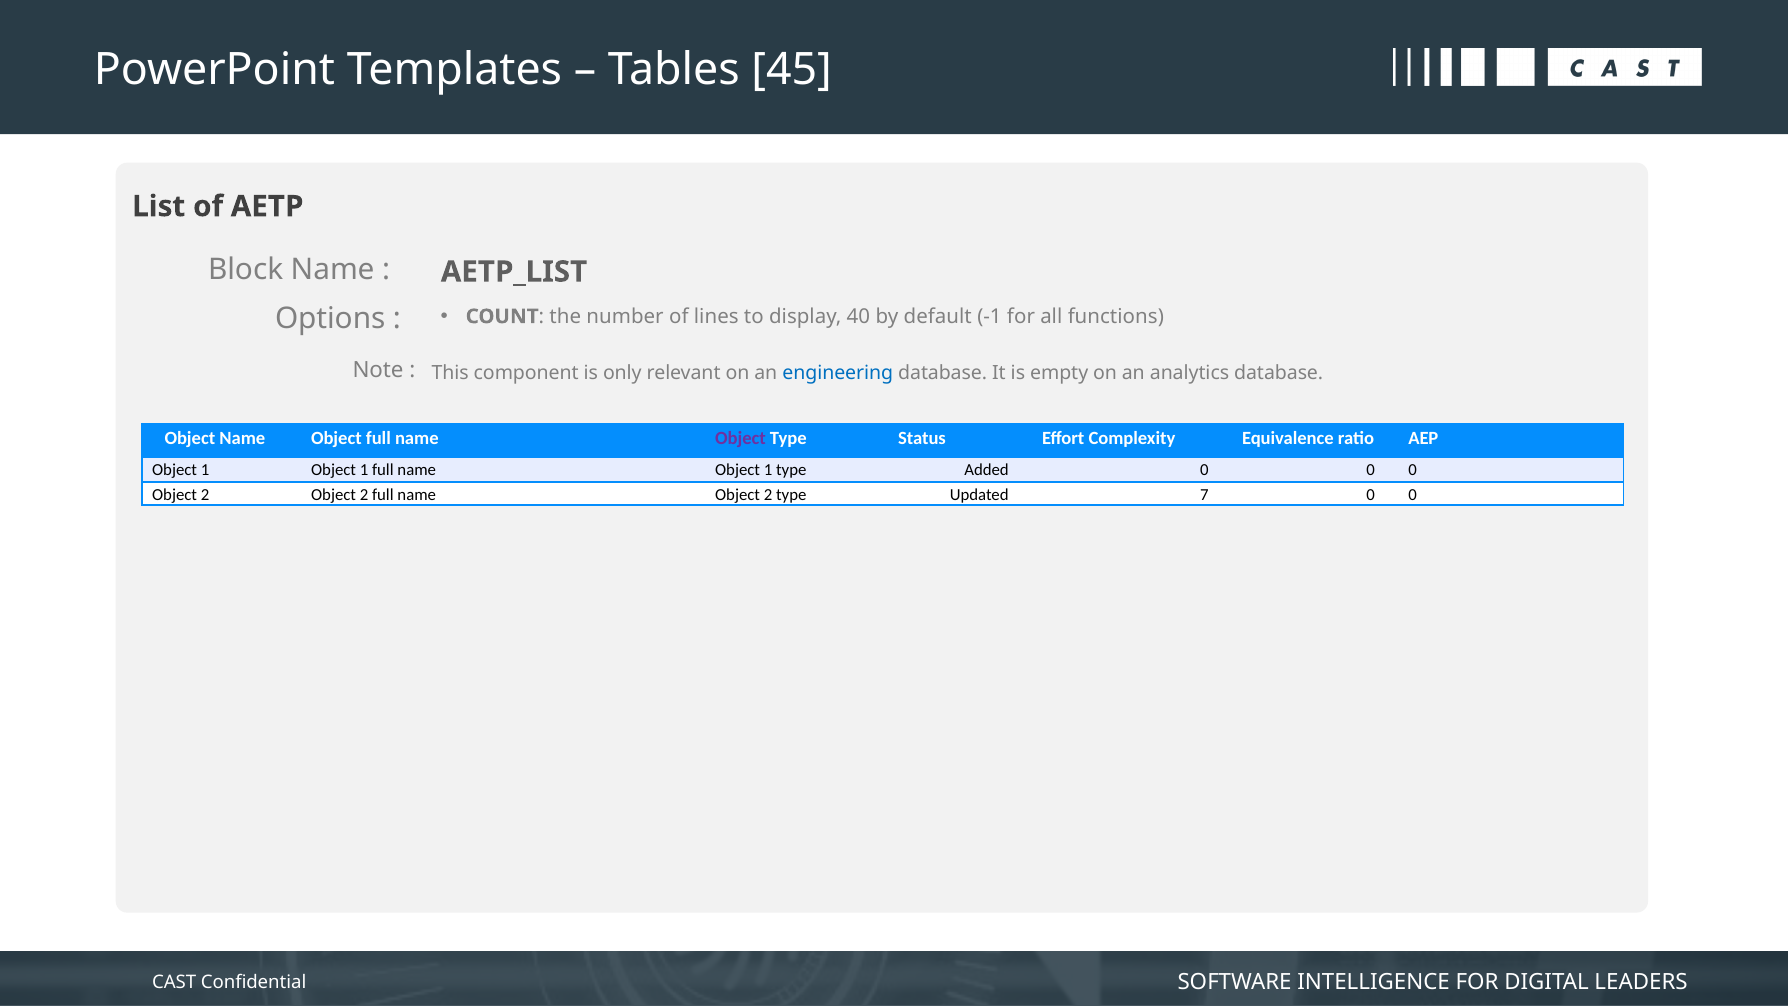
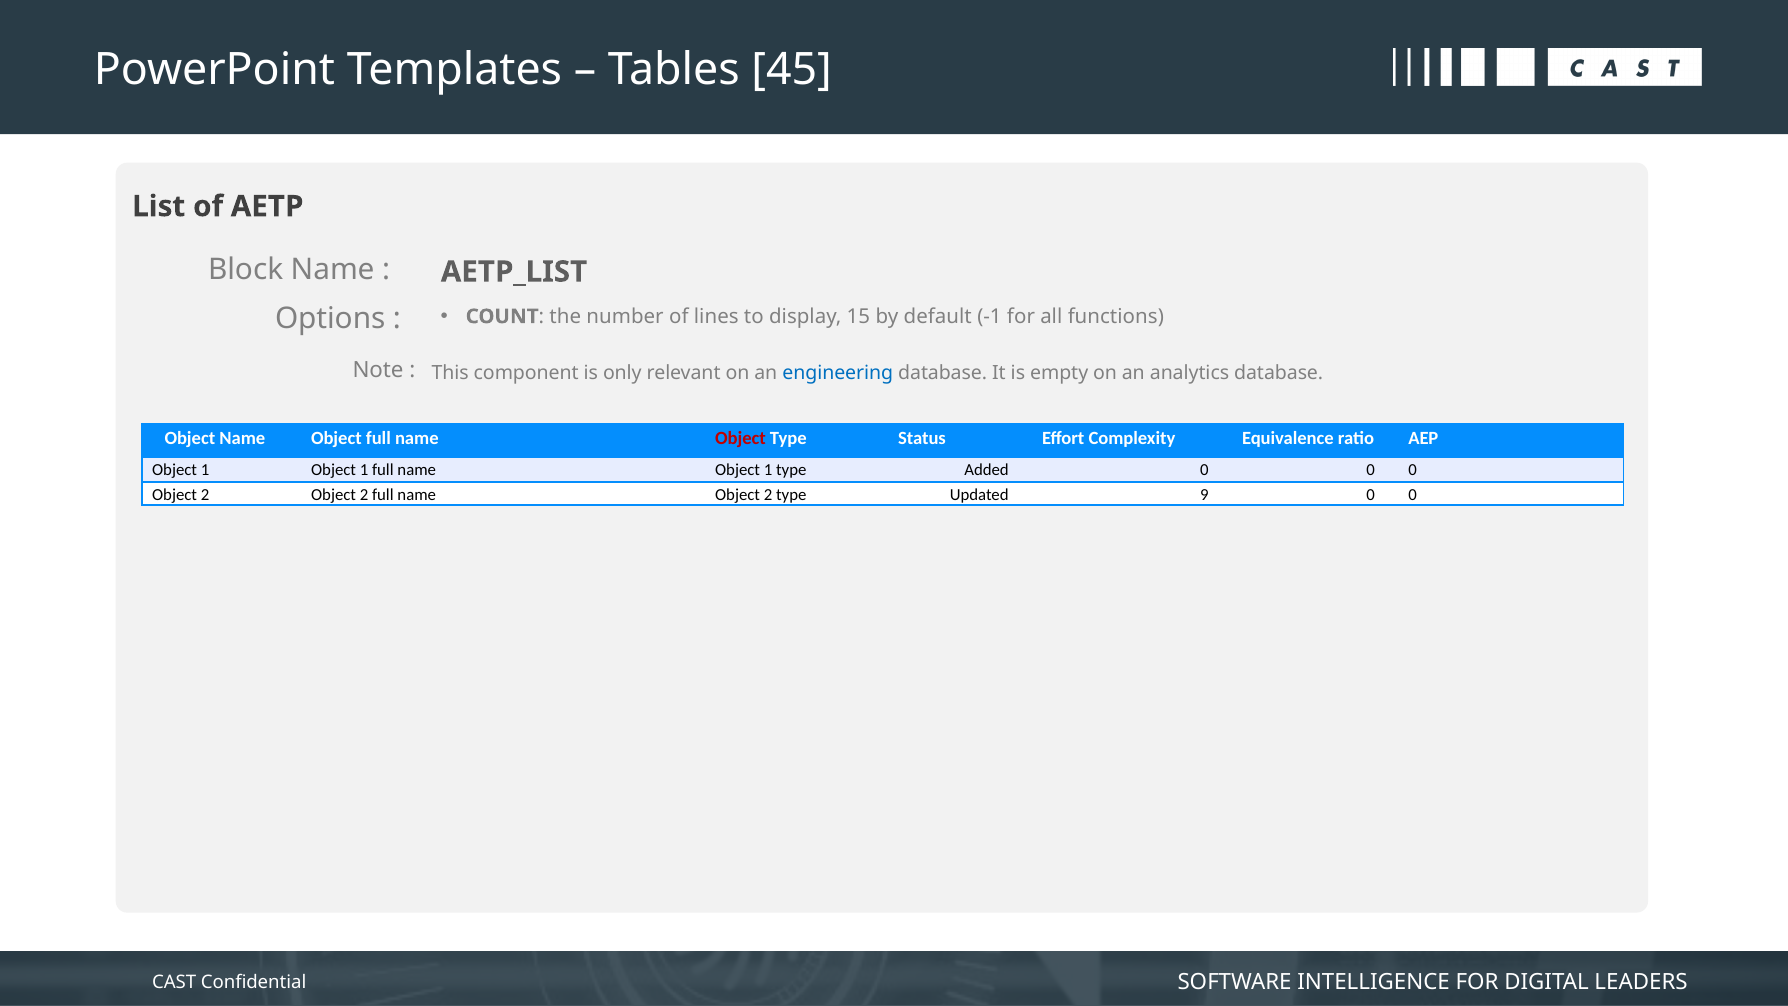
40: 40 -> 15
Object at (740, 438) colour: purple -> red
7: 7 -> 9
